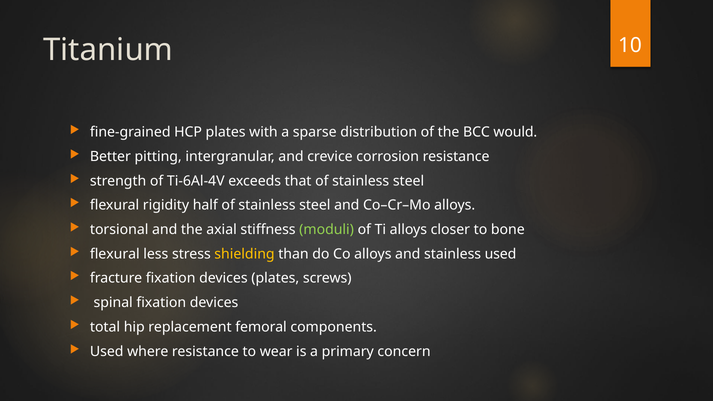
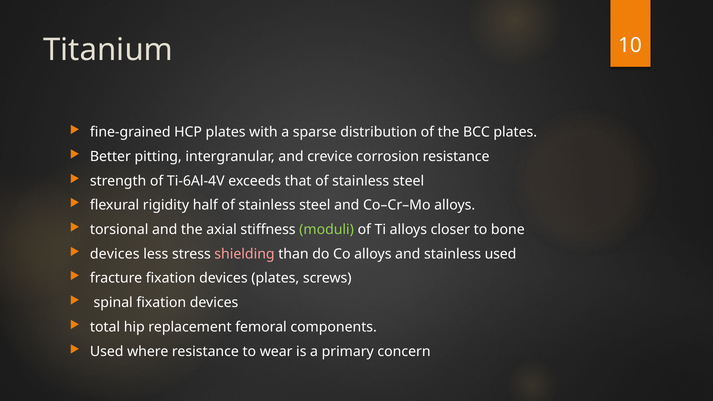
BCC would: would -> plates
flexural at (115, 254): flexural -> devices
shielding colour: yellow -> pink
